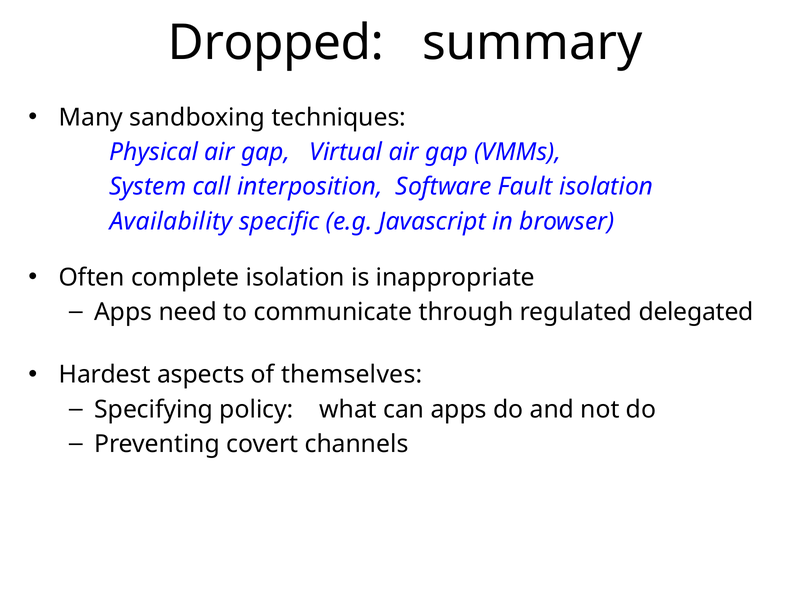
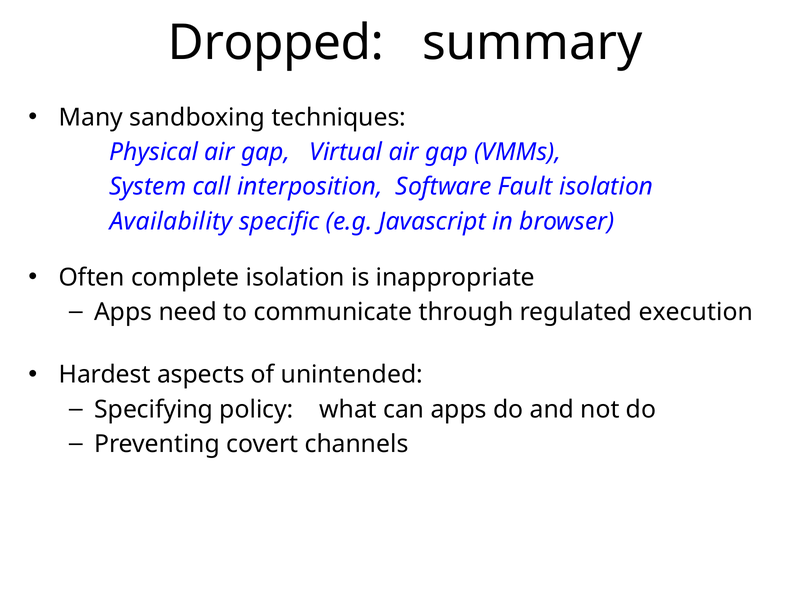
delegated: delegated -> execution
themselves: themselves -> unintended
